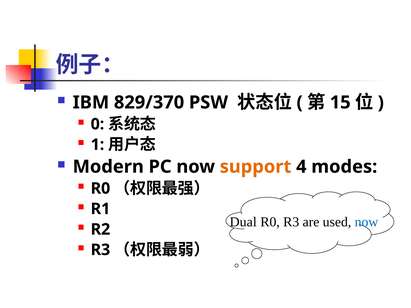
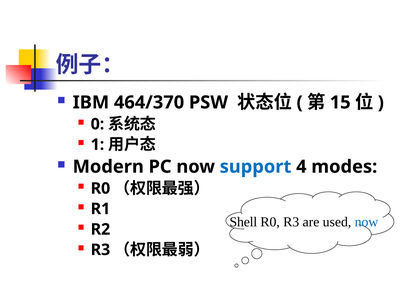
829/370: 829/370 -> 464/370
support colour: orange -> blue
Dual: Dual -> Shell
